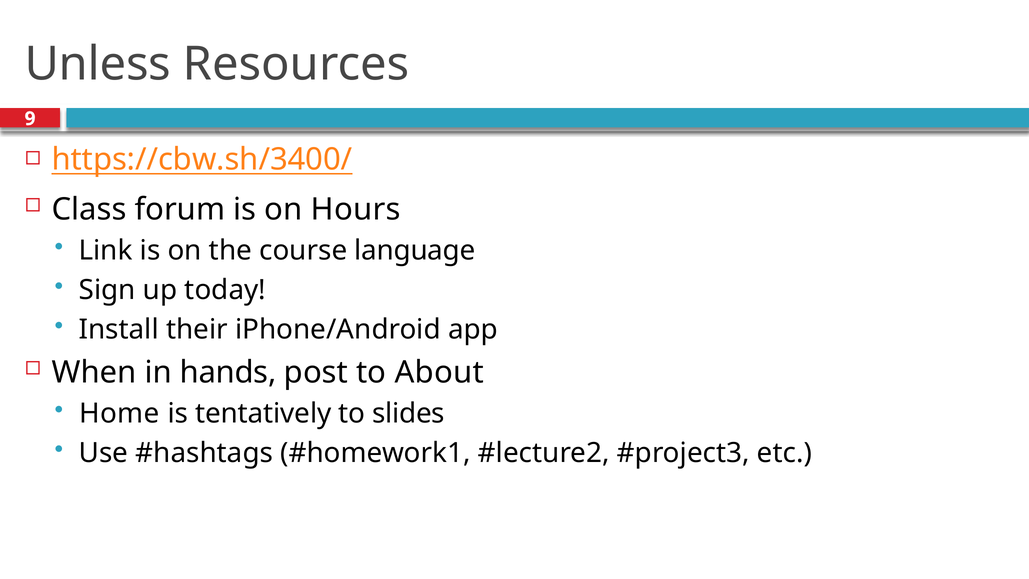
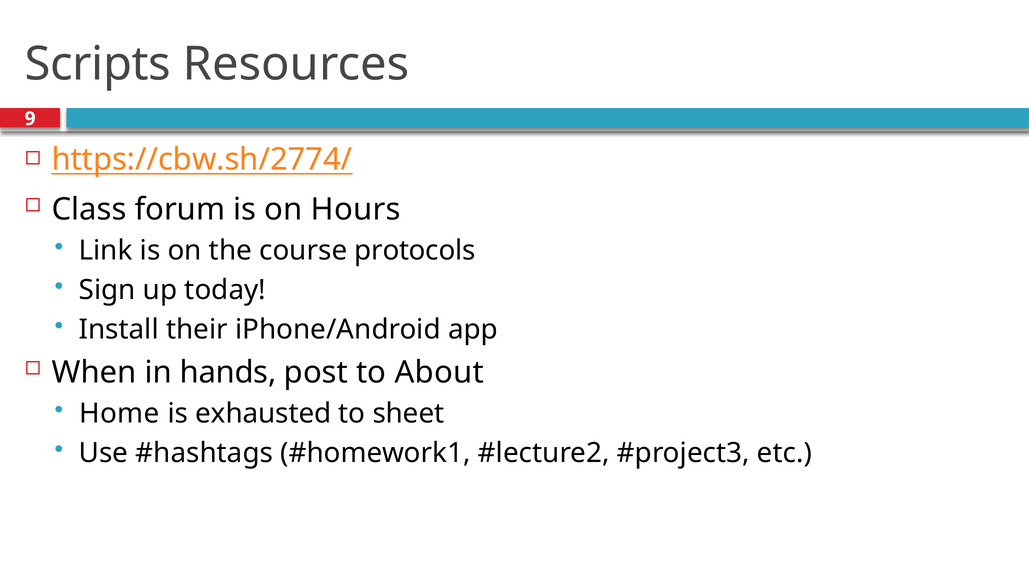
Unless: Unless -> Scripts
https://cbw.sh/3400/: https://cbw.sh/3400/ -> https://cbw.sh/2774/
language: language -> protocols
tentatively: tentatively -> exhausted
slides: slides -> sheet
